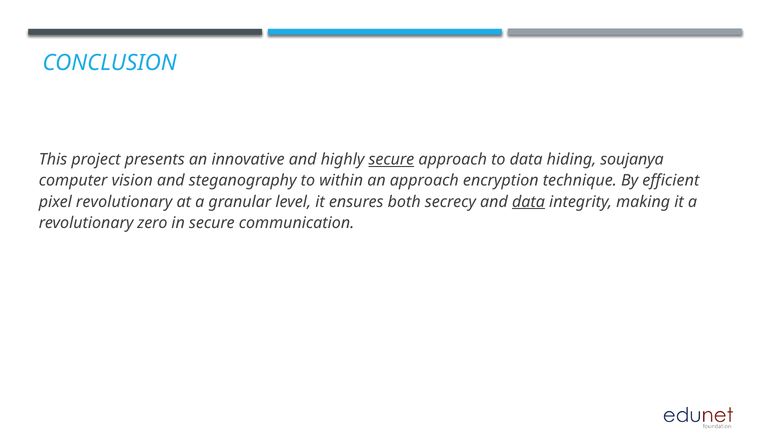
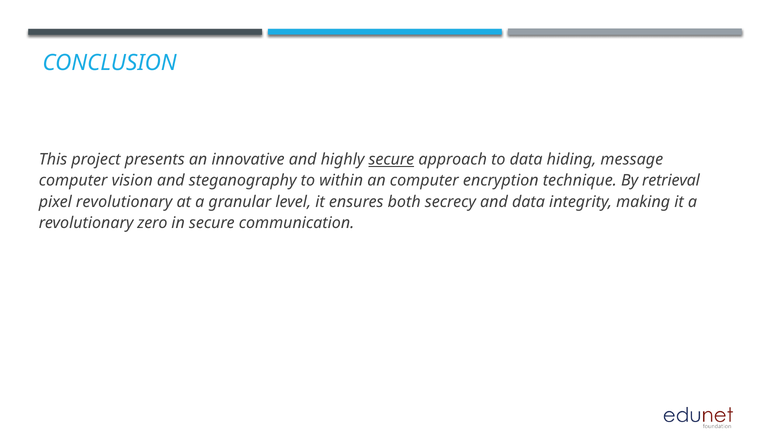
soujanya: soujanya -> message
an approach: approach -> computer
efficient: efficient -> retrieval
data at (528, 202) underline: present -> none
